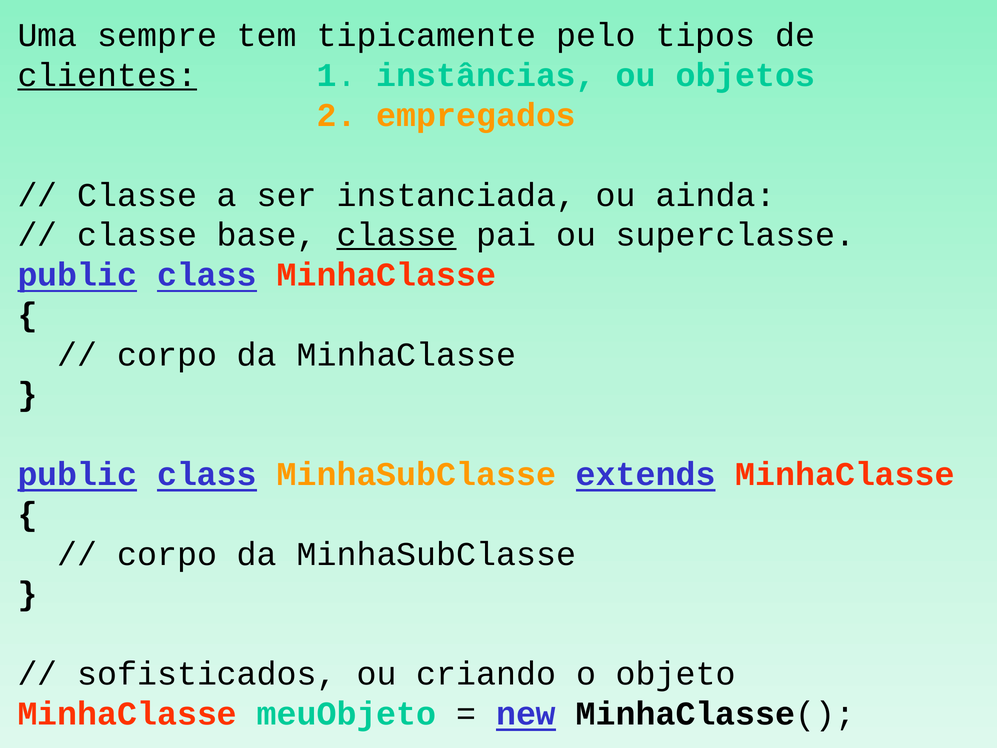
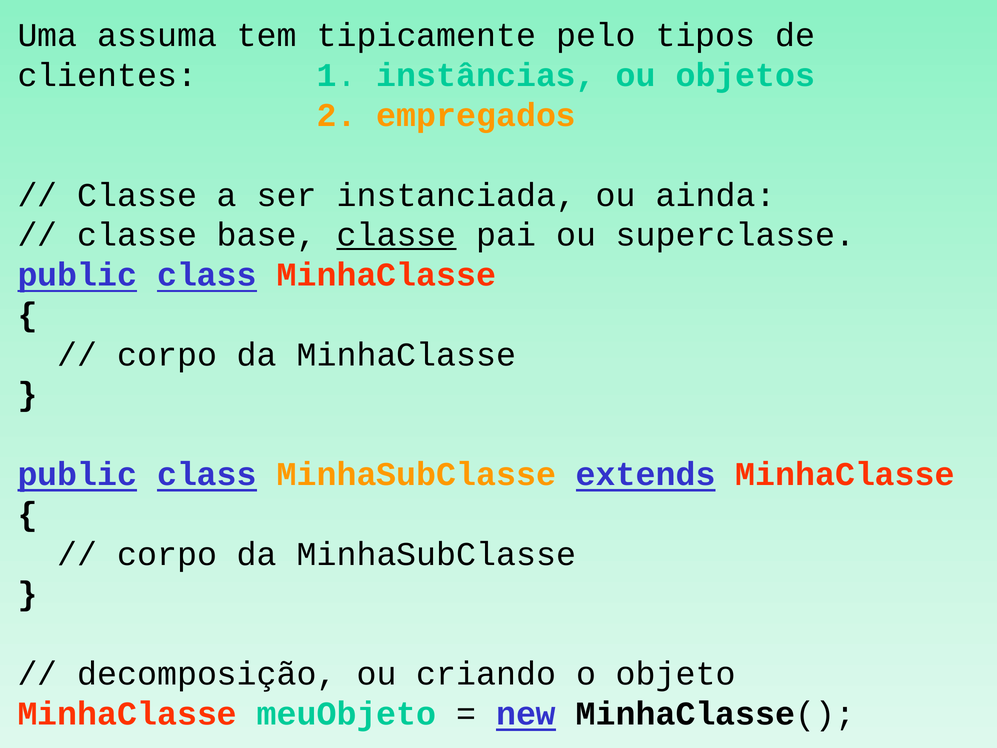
sempre: sempre -> assuma
clientes underline: present -> none
sofisticados: sofisticados -> decomposição
